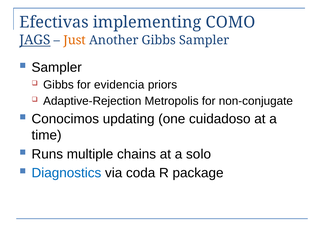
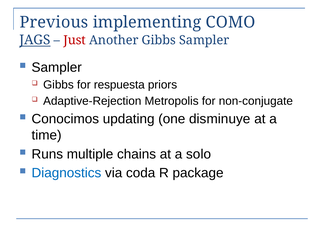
Efectivas: Efectivas -> Previous
Just colour: orange -> red
evidencia: evidencia -> respuesta
cuidadoso: cuidadoso -> disminuye
